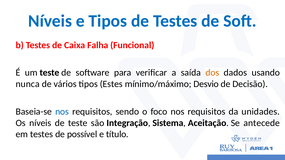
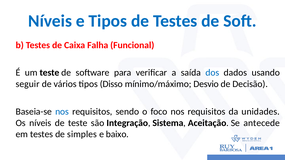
dos colour: orange -> blue
nunca: nunca -> seguir
Estes: Estes -> Disso
possível: possível -> simples
título: título -> baixo
